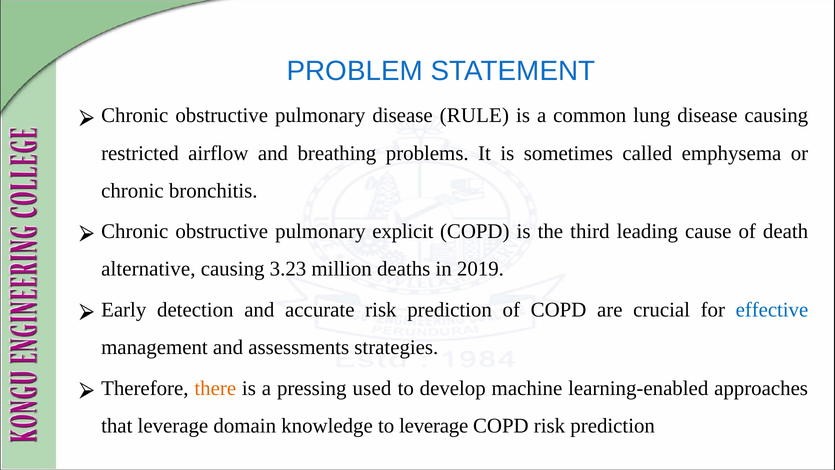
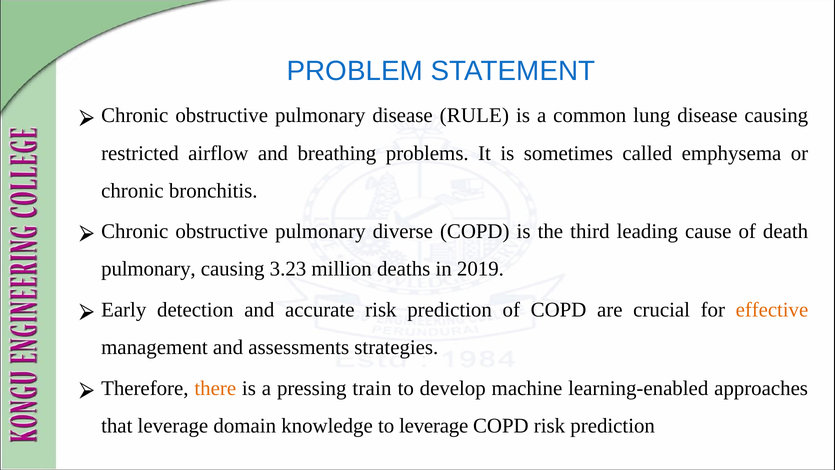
explicit: explicit -> diverse
alternative at (148, 269): alternative -> pulmonary
effective colour: blue -> orange
used: used -> train
